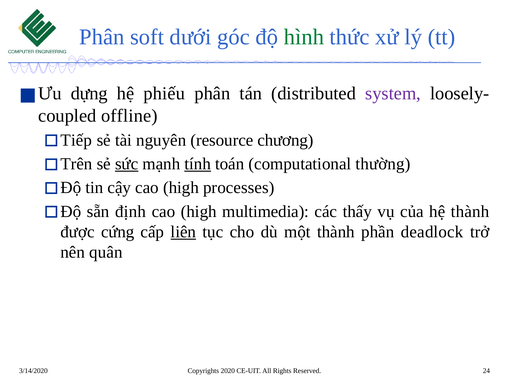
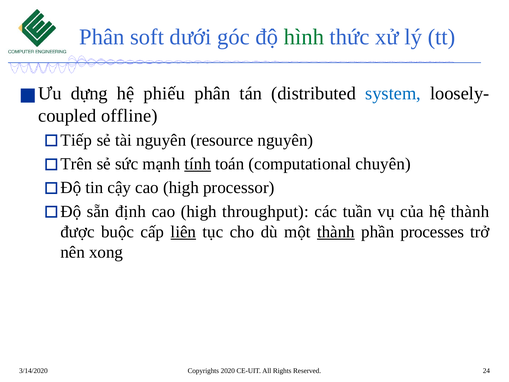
system colour: purple -> blue
resource chương: chương -> nguyên
sức underline: present -> none
thường: thường -> chuyên
processes: processes -> processor
multimedia: multimedia -> throughput
thấy: thấy -> tuần
cứng: cứng -> buộc
thành at (336, 232) underline: none -> present
deadlock: deadlock -> processes
quân: quân -> xong
